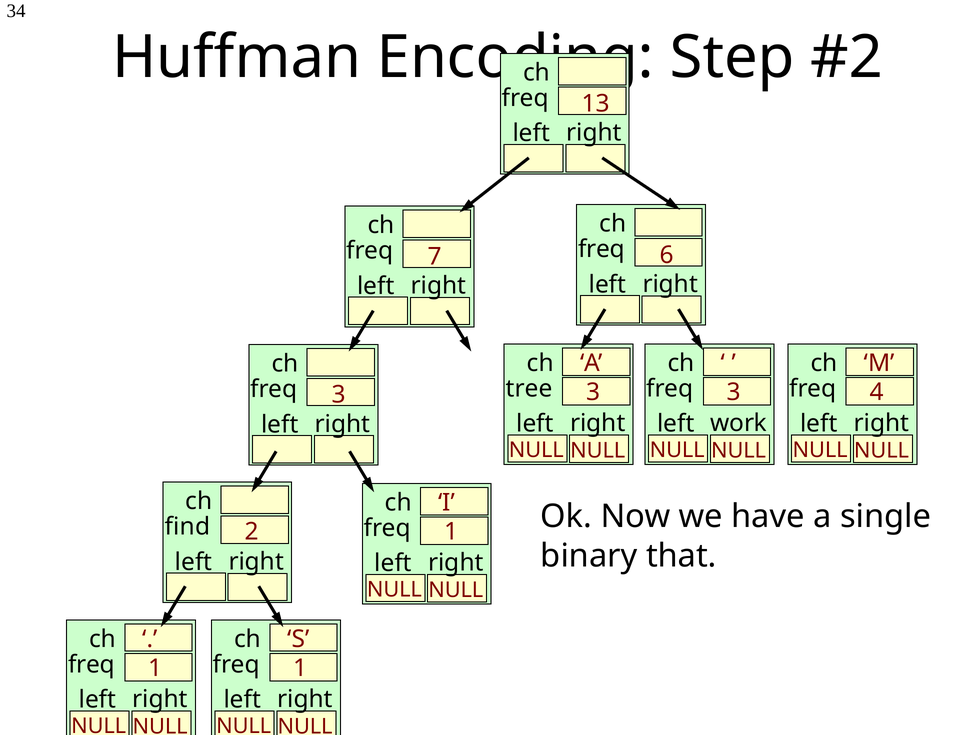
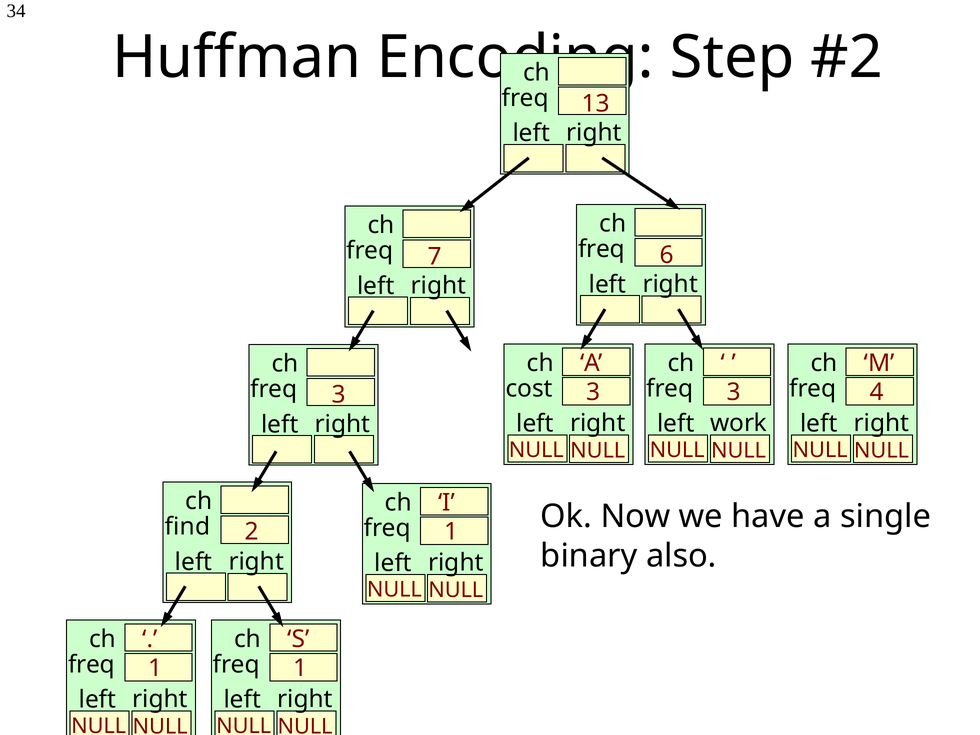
tree: tree -> cost
that: that -> also
